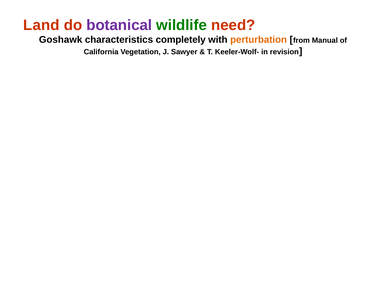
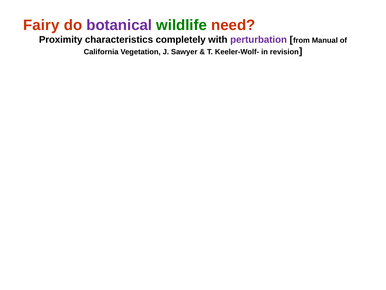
Land: Land -> Fairy
Goshawk: Goshawk -> Proximity
perturbation colour: orange -> purple
